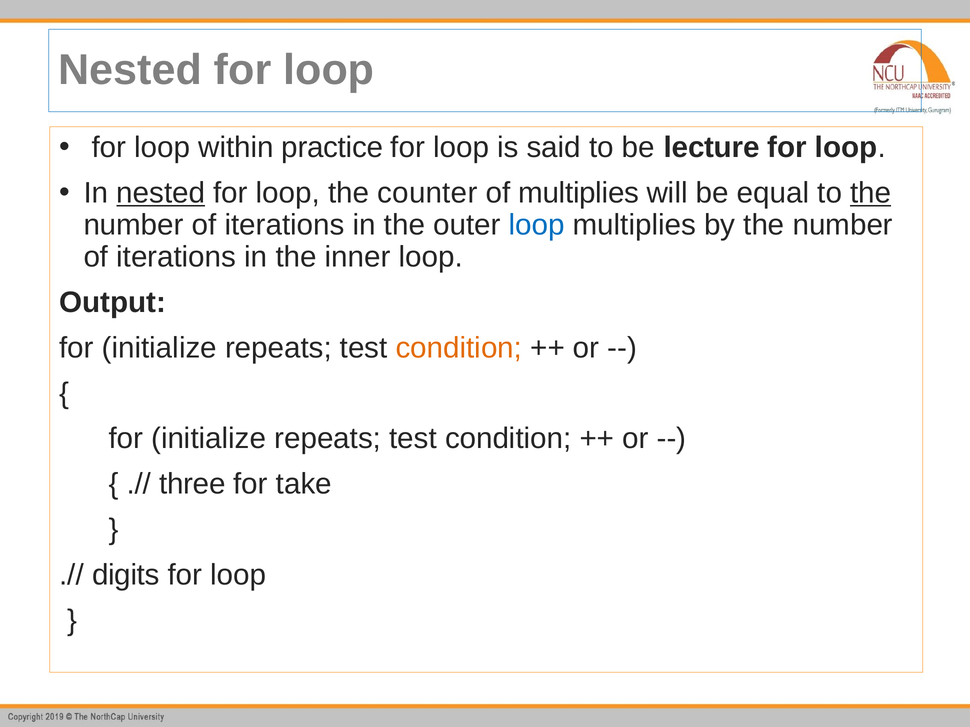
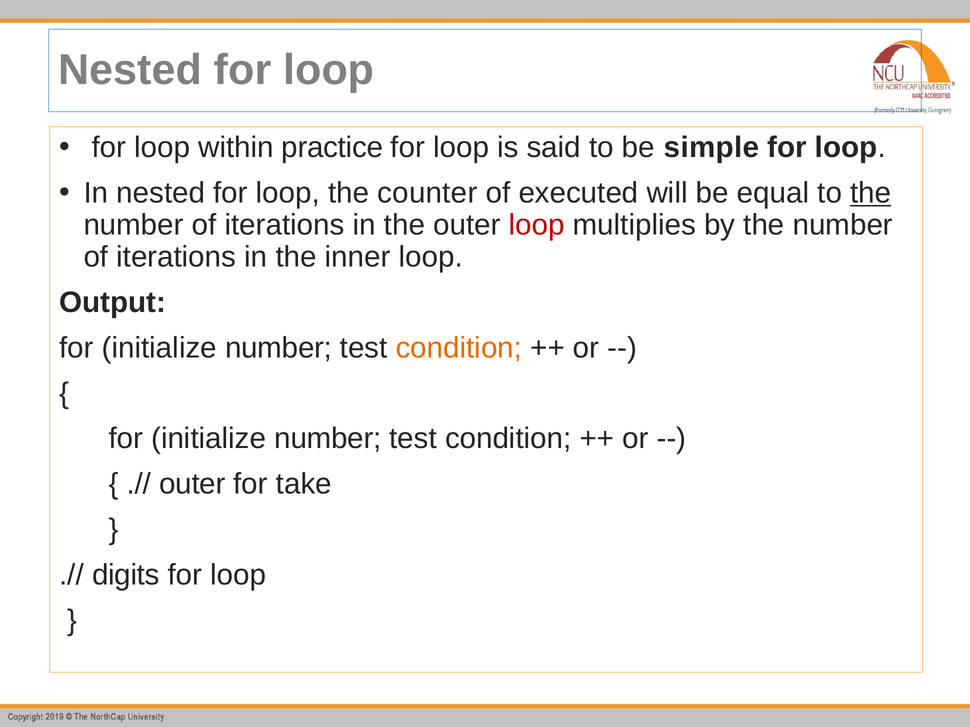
lecture: lecture -> simple
nested at (161, 193) underline: present -> none
of multiplies: multiplies -> executed
loop at (537, 225) colour: blue -> red
repeats at (278, 348): repeats -> number
repeats at (328, 439): repeats -> number
three at (192, 485): three -> outer
